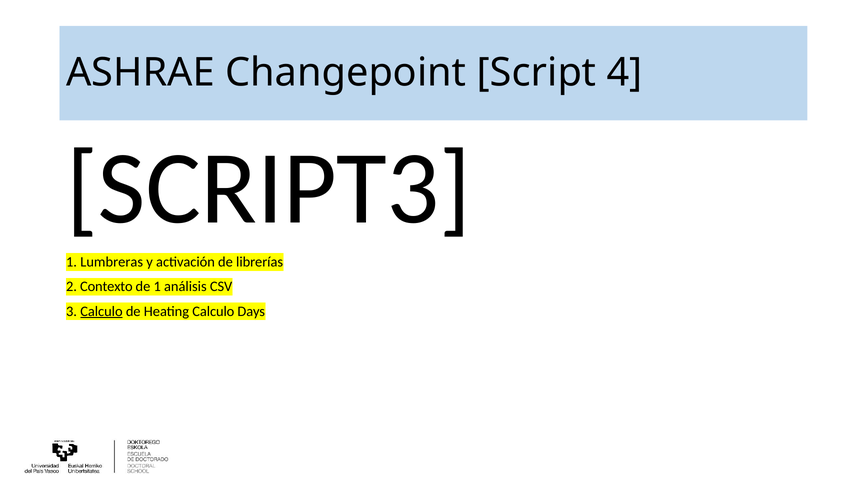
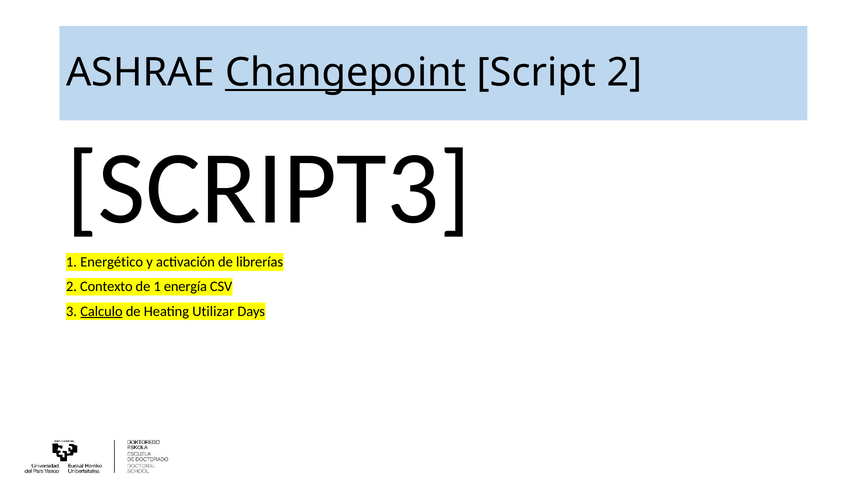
Changepoint underline: none -> present
Script 4: 4 -> 2
Lumbreras: Lumbreras -> Energético
análisis: análisis -> energía
Heating Calculo: Calculo -> Utilizar
